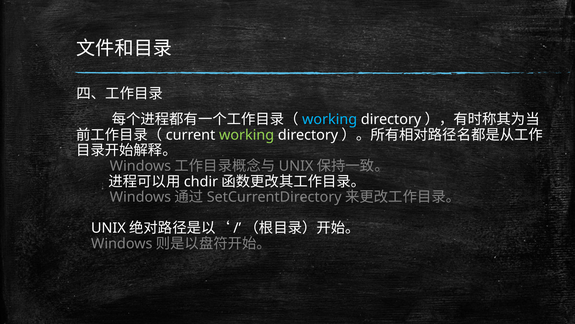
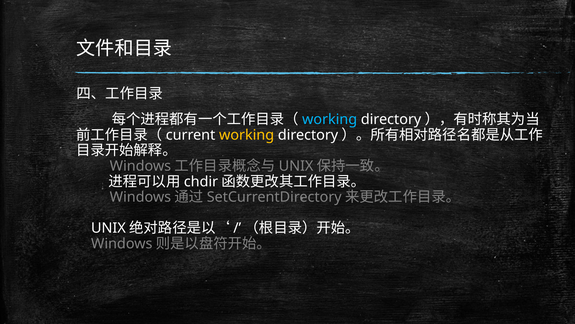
working at (247, 135) colour: light green -> yellow
